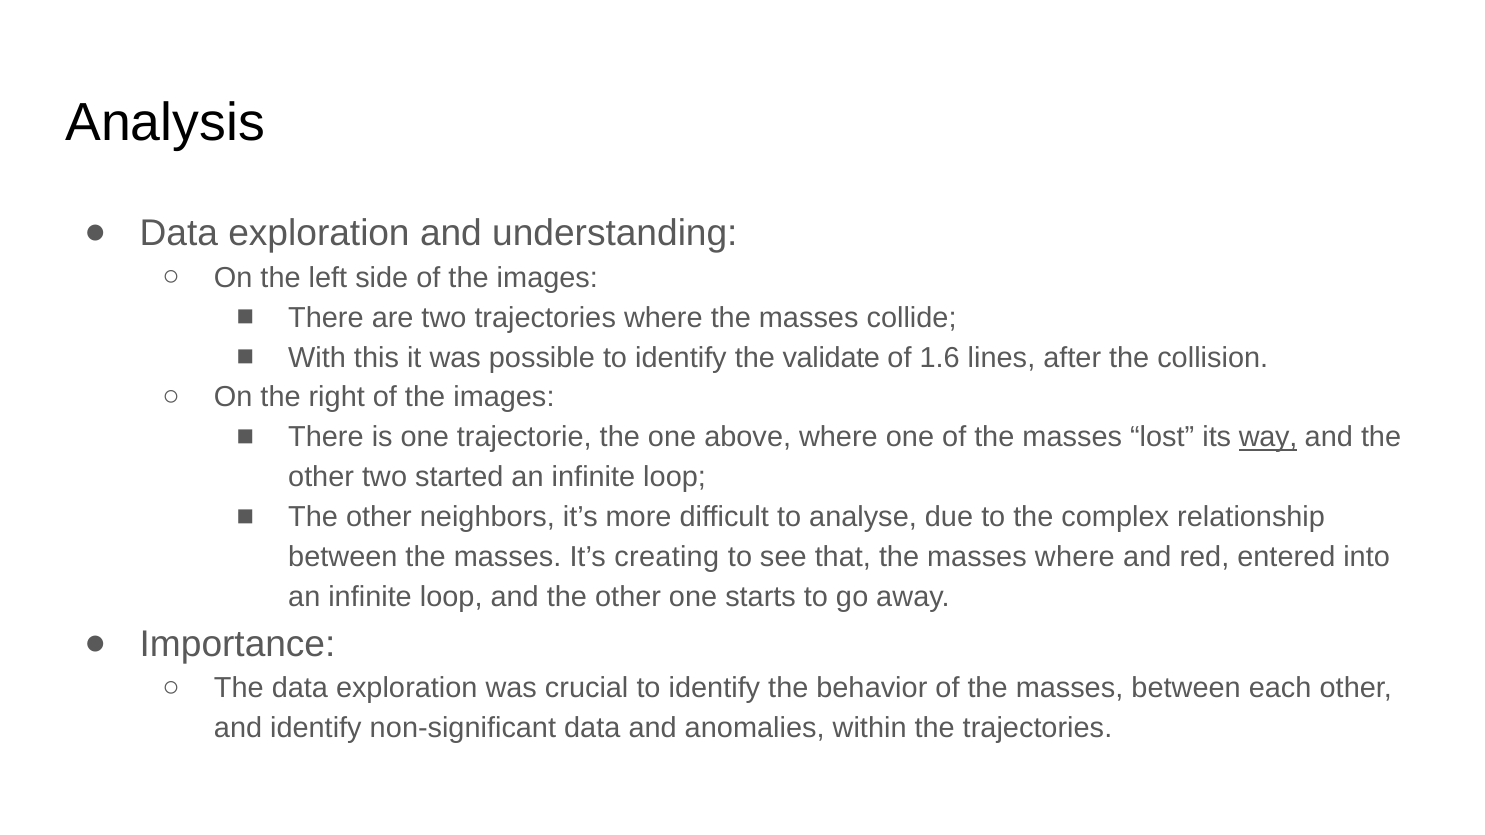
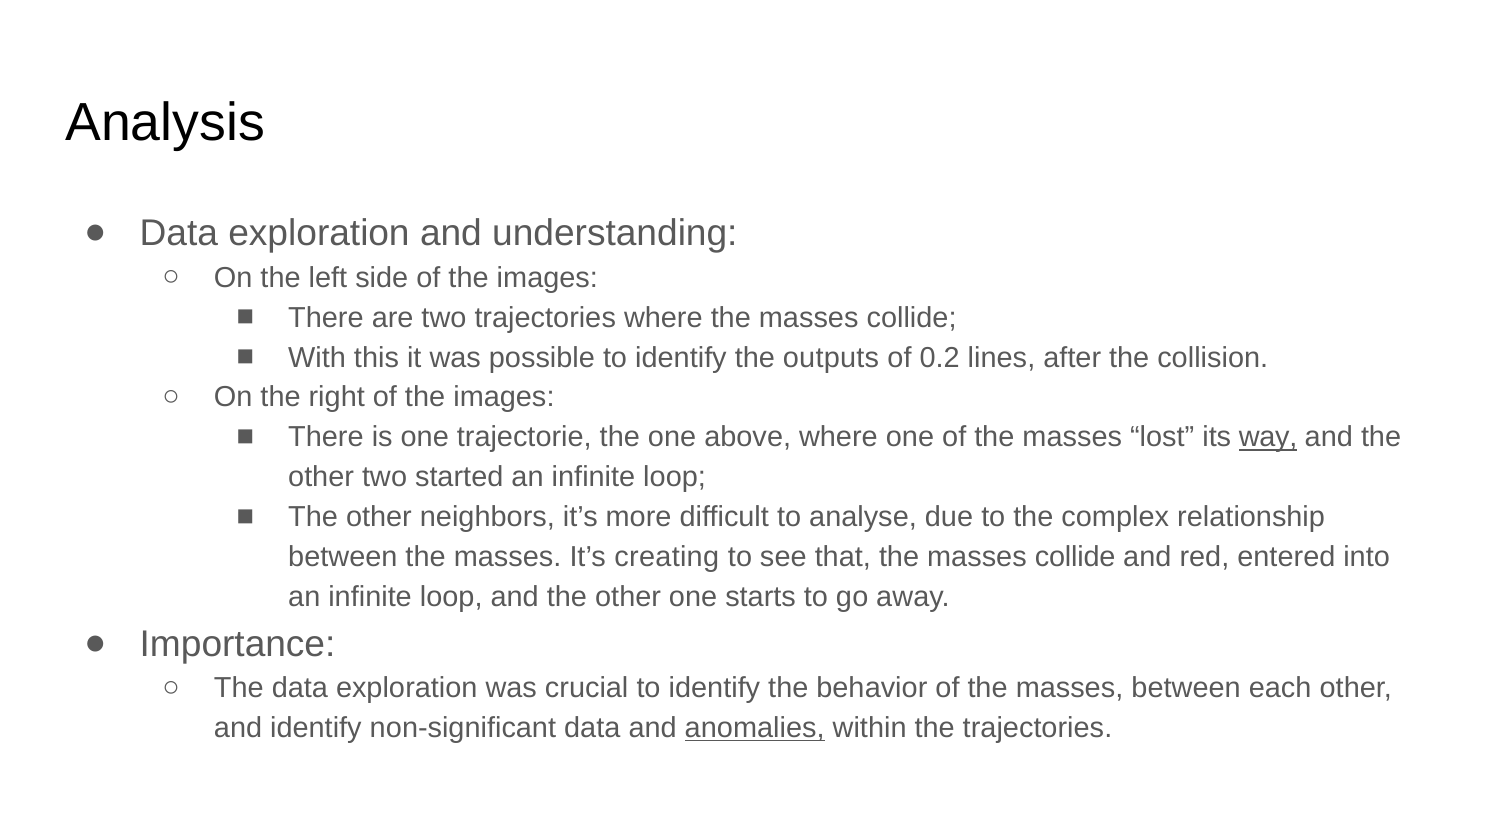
validate: validate -> outputs
1.6: 1.6 -> 0.2
that the masses where: where -> collide
anomalies underline: none -> present
